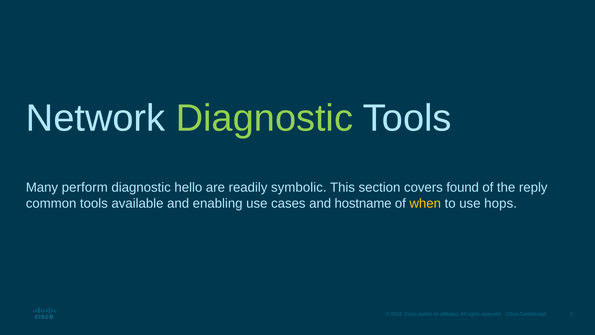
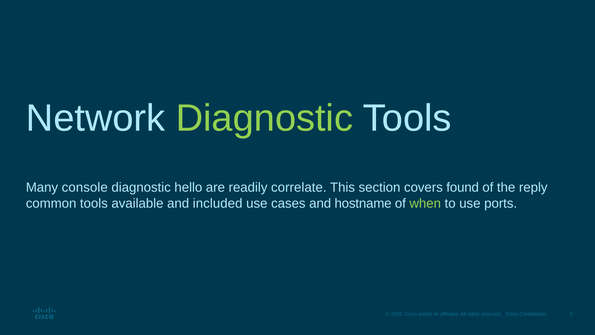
perform: perform -> console
symbolic: symbolic -> correlate
enabling: enabling -> included
when colour: yellow -> light green
hops: hops -> ports
